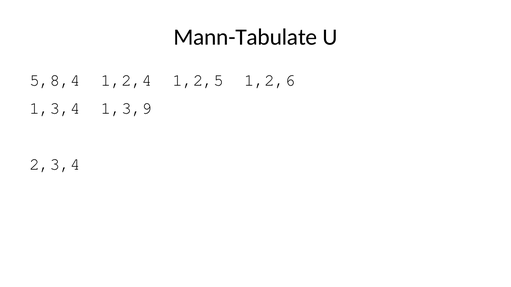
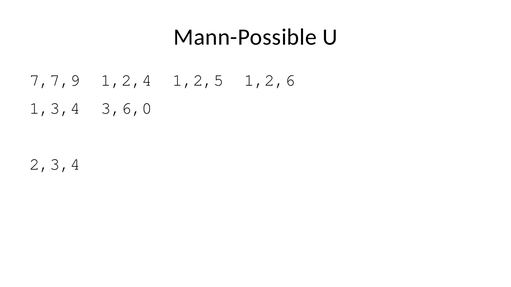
Mann-Tabulate: Mann-Tabulate -> Mann-Possible
5,8,4: 5,8,4 -> 7,7,9
1,3,9: 1,3,9 -> 3,6,0
